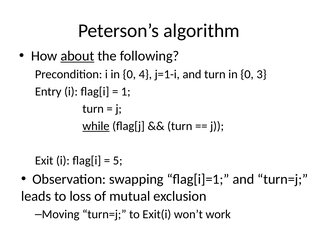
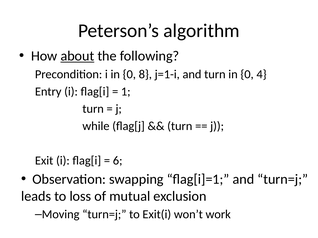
4: 4 -> 8
3: 3 -> 4
while underline: present -> none
5: 5 -> 6
